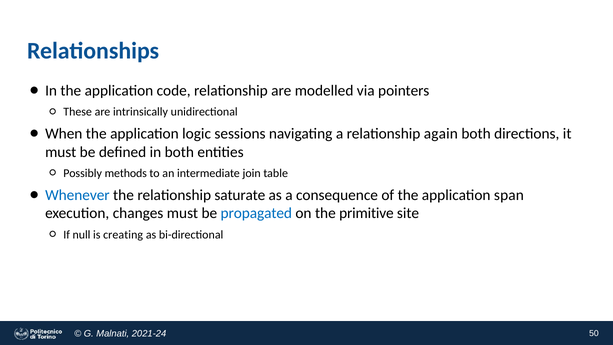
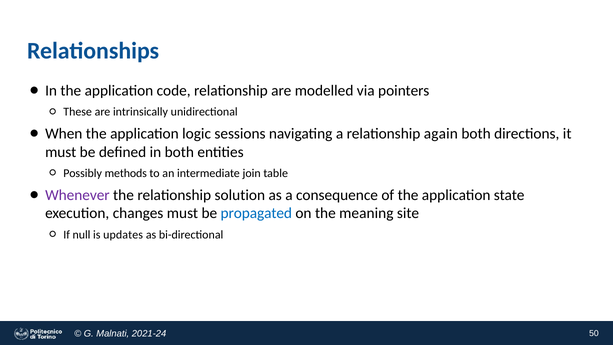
Whenever colour: blue -> purple
saturate: saturate -> solution
span: span -> state
primitive: primitive -> meaning
creating: creating -> updates
